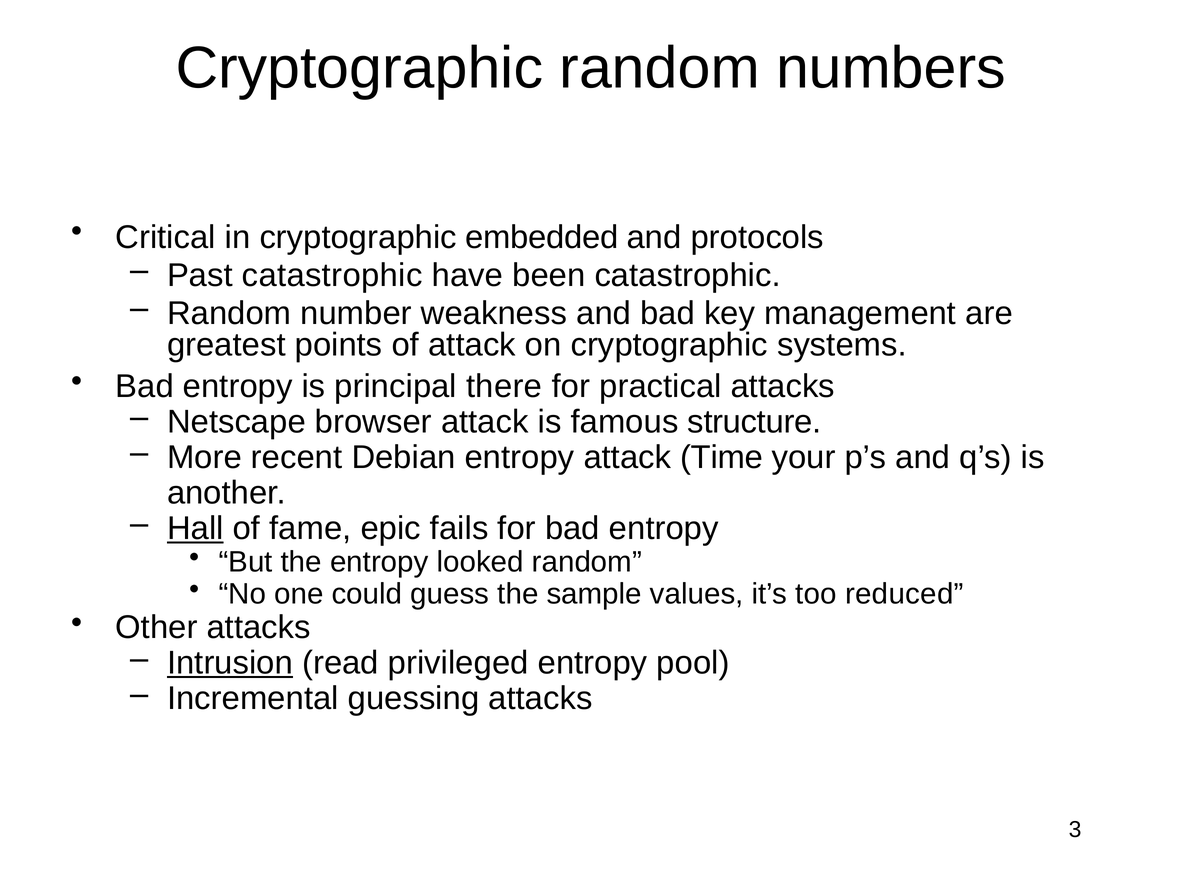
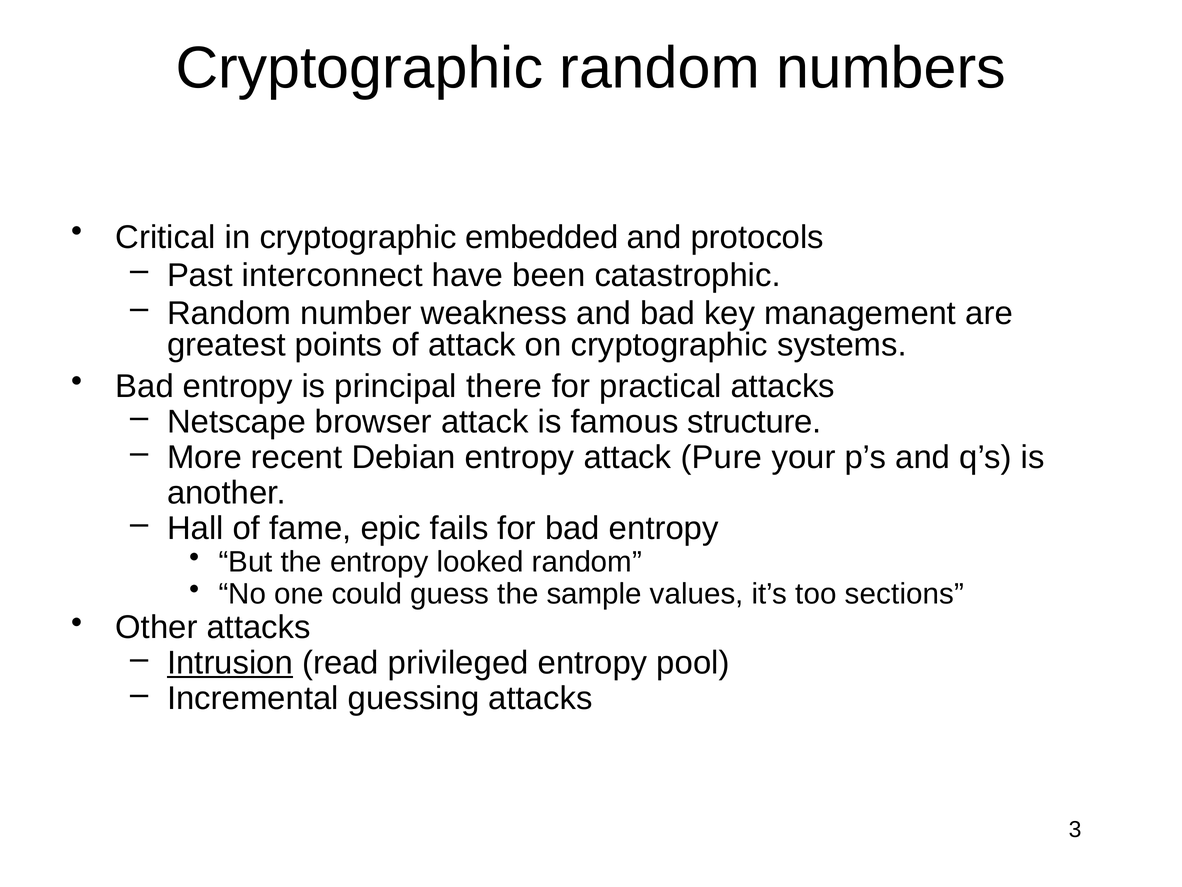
Past catastrophic: catastrophic -> interconnect
Time: Time -> Pure
Hall underline: present -> none
reduced: reduced -> sections
